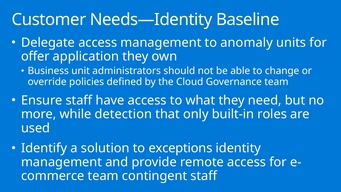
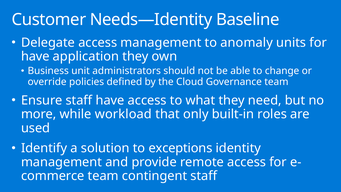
offer at (35, 56): offer -> have
detection: detection -> workload
